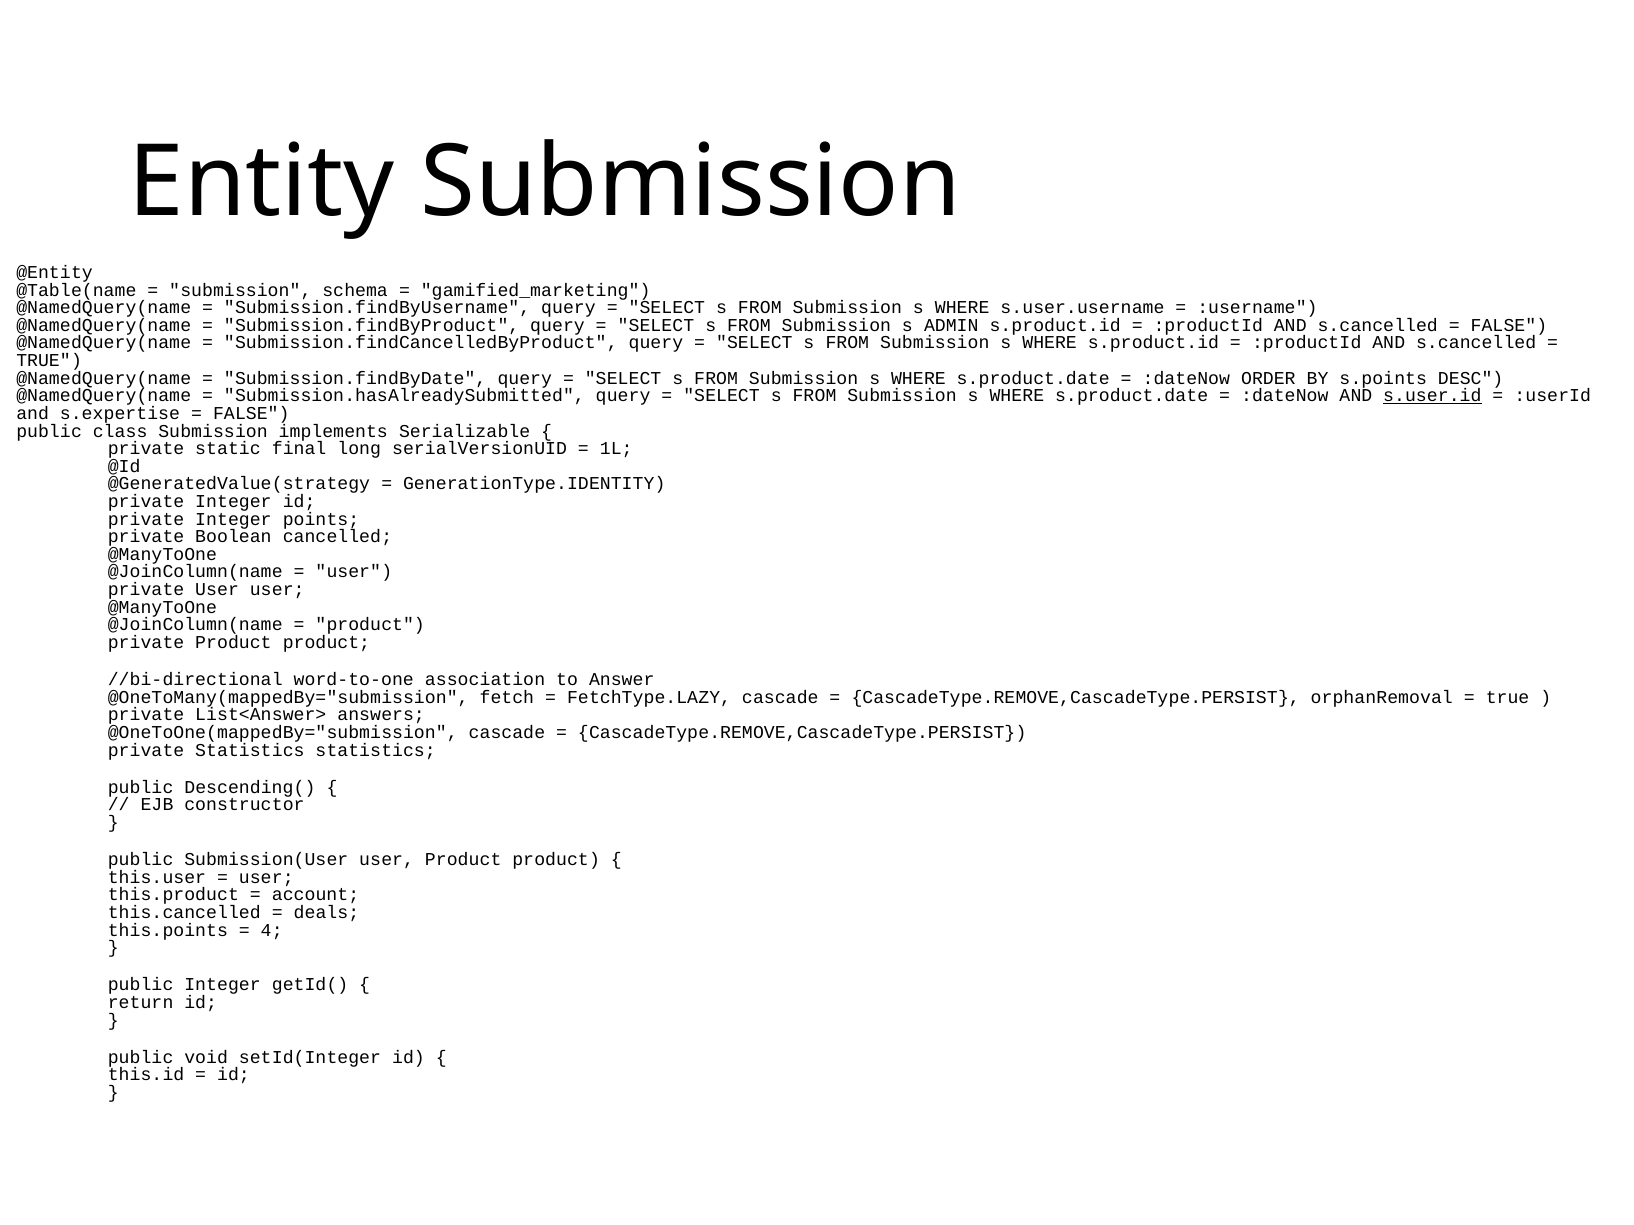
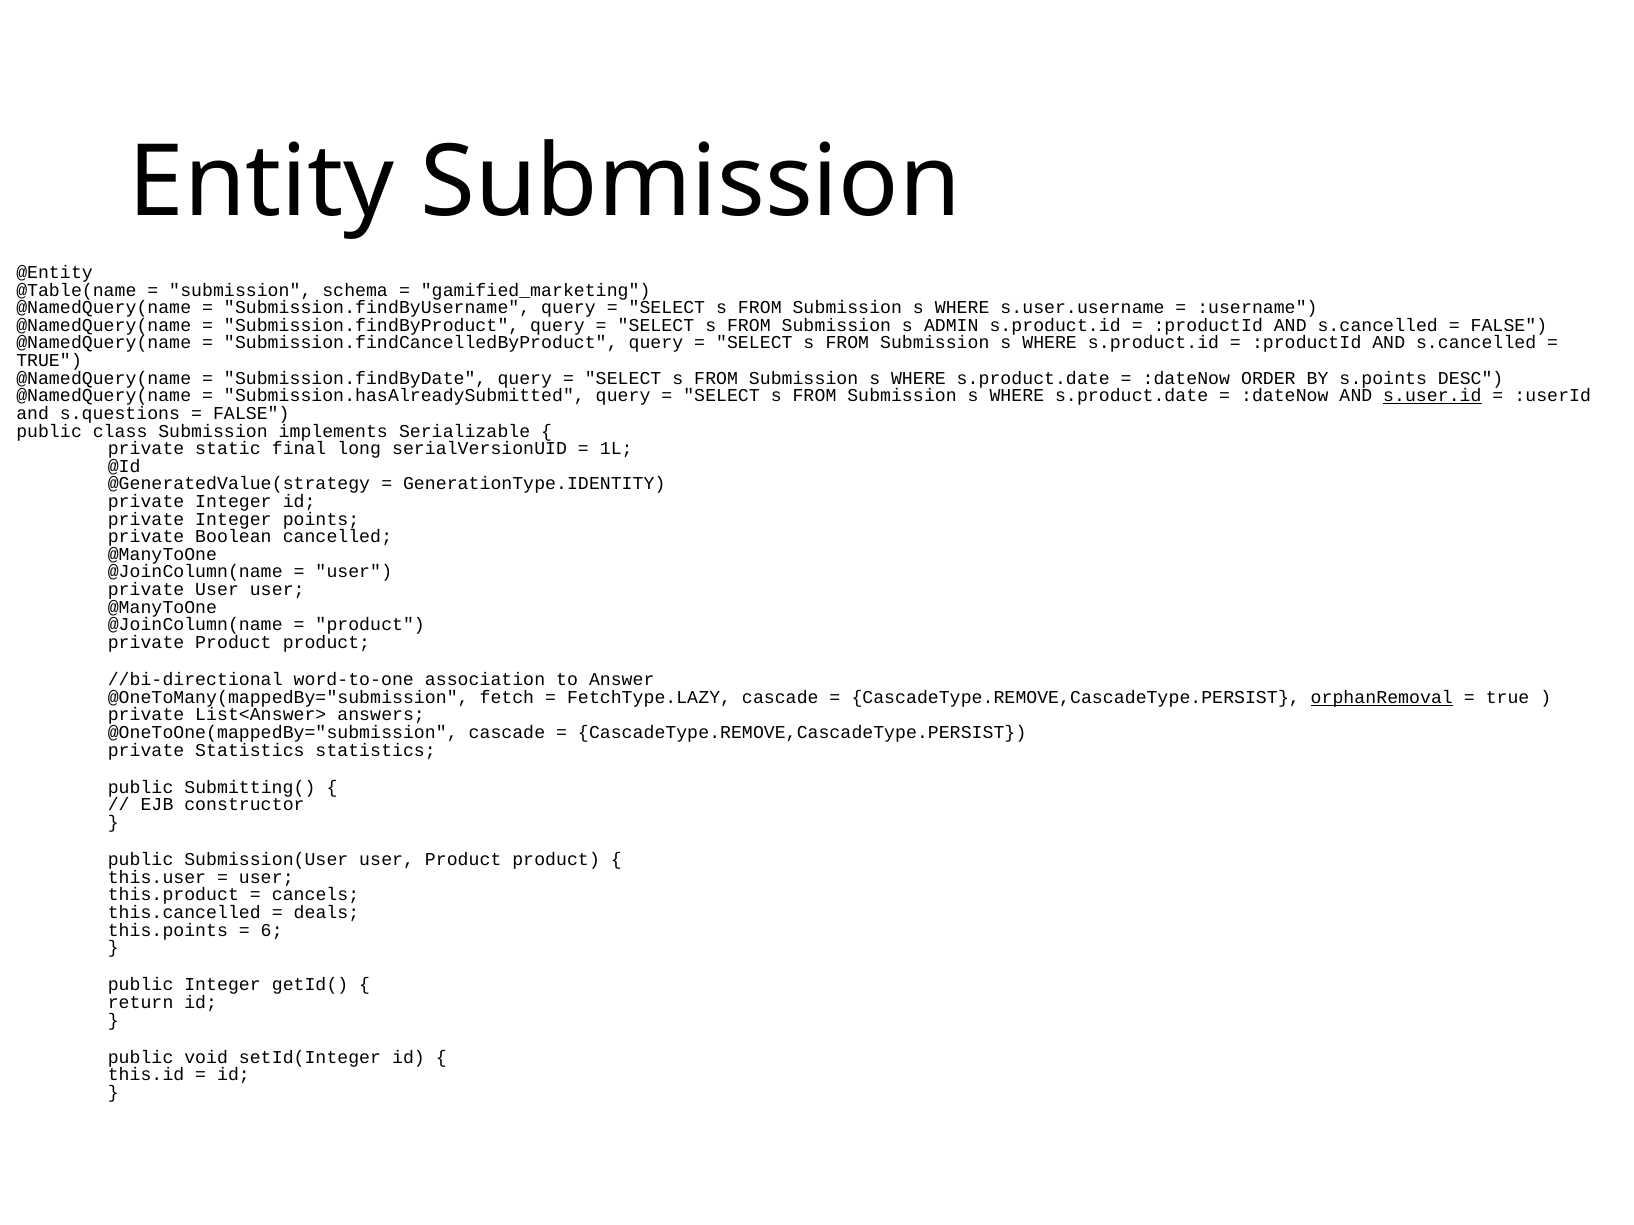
s.expertise: s.expertise -> s.questions
orphanRemoval underline: none -> present
Descending(: Descending( -> Submitting(
account: account -> cancels
4: 4 -> 6
